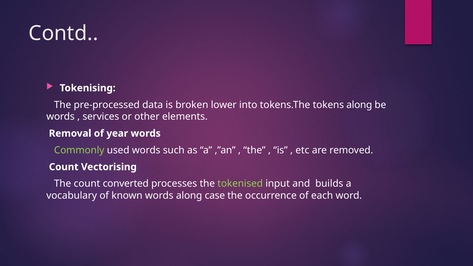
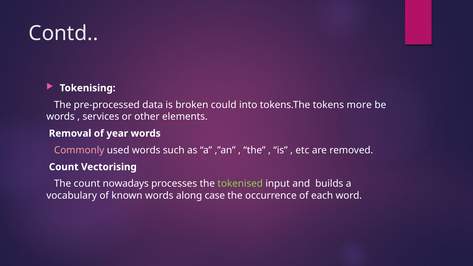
lower: lower -> could
tokens along: along -> more
Commonly colour: light green -> pink
converted: converted -> nowadays
